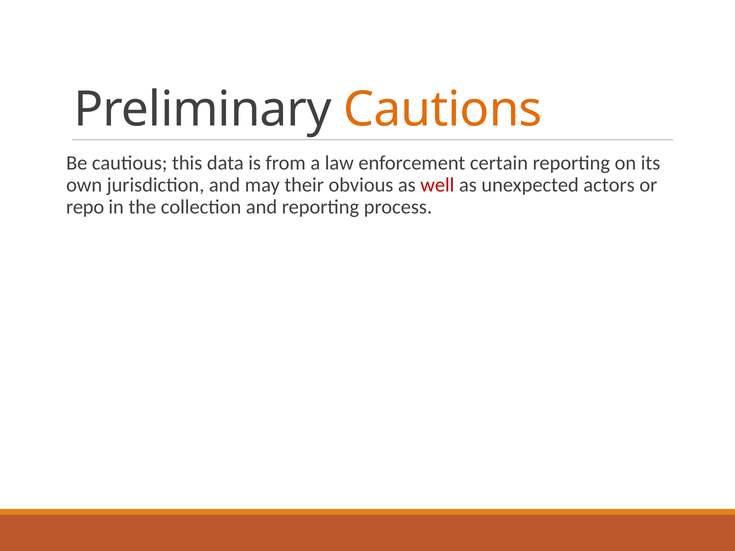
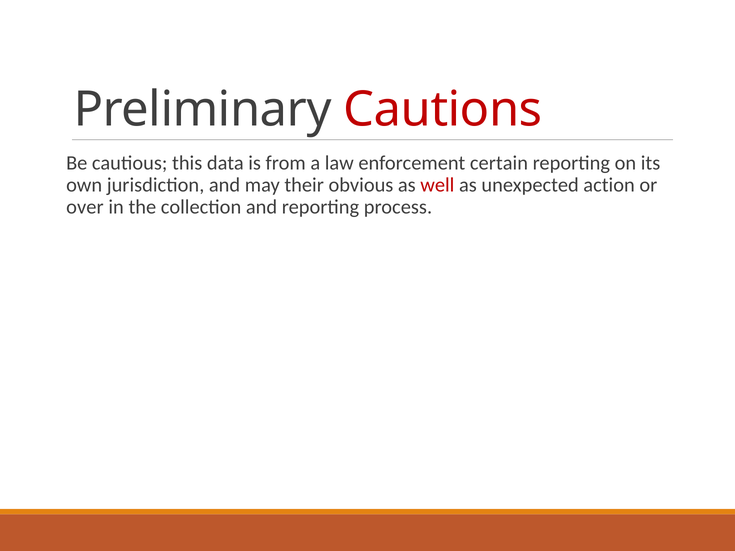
Cautions colour: orange -> red
actors: actors -> action
repo: repo -> over
